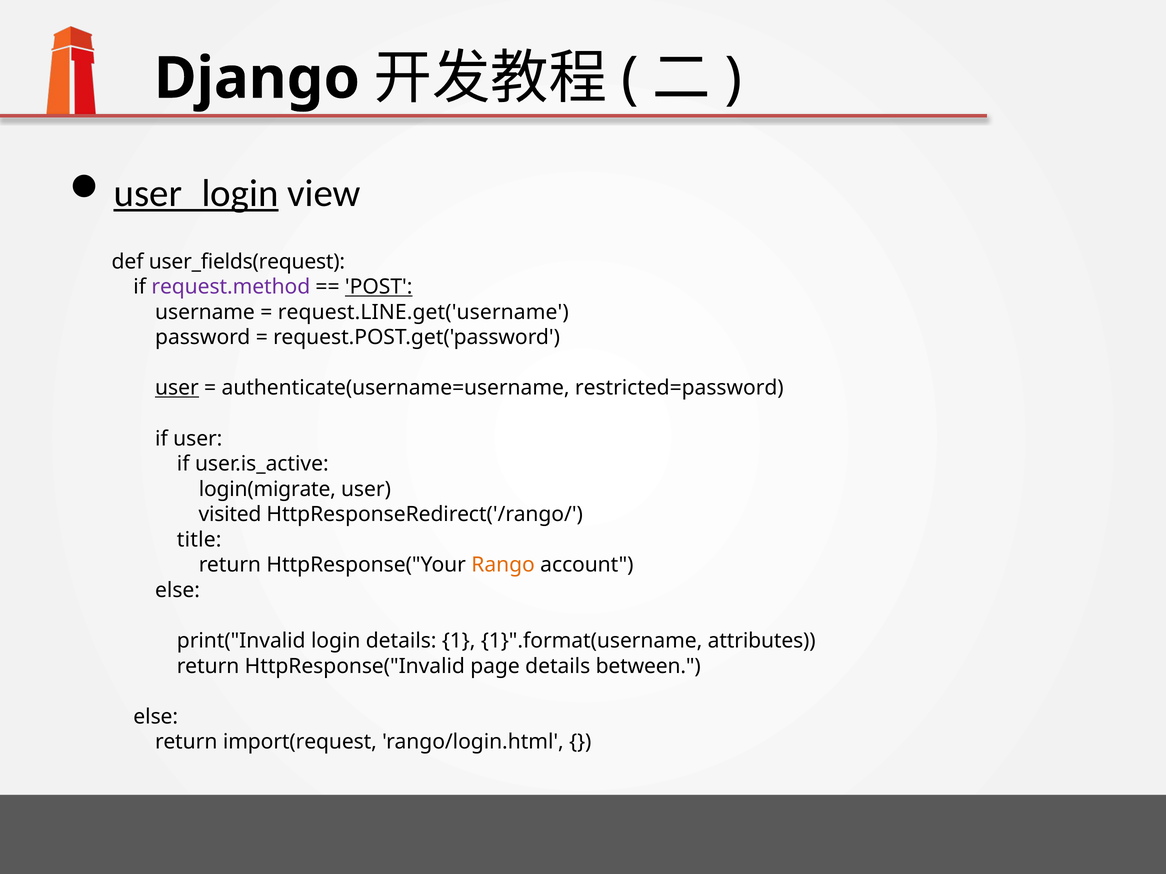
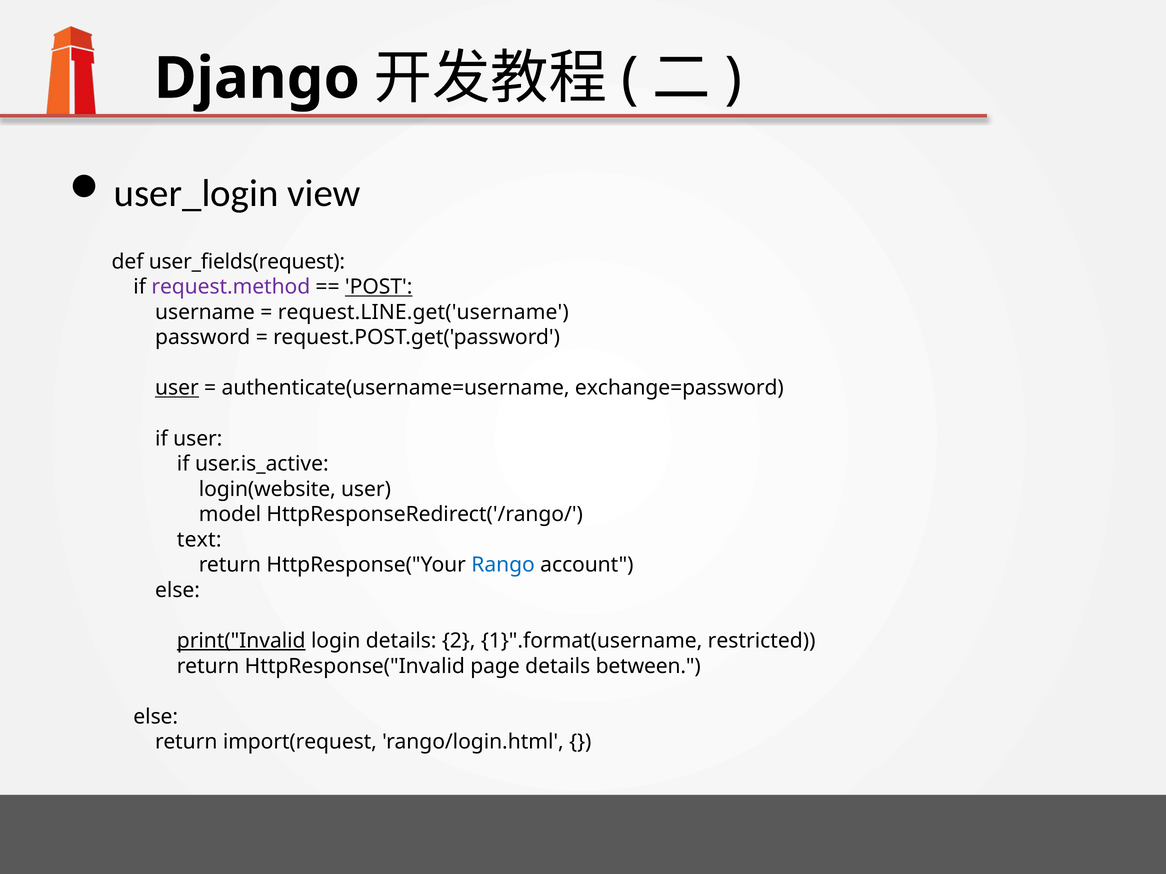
user_login underline: present -> none
restricted=password: restricted=password -> exchange=password
login(migrate: login(migrate -> login(website
visited: visited -> model
title: title -> text
Rango colour: orange -> blue
print("Invalid underline: none -> present
1: 1 -> 2
attributes: attributes -> restricted
